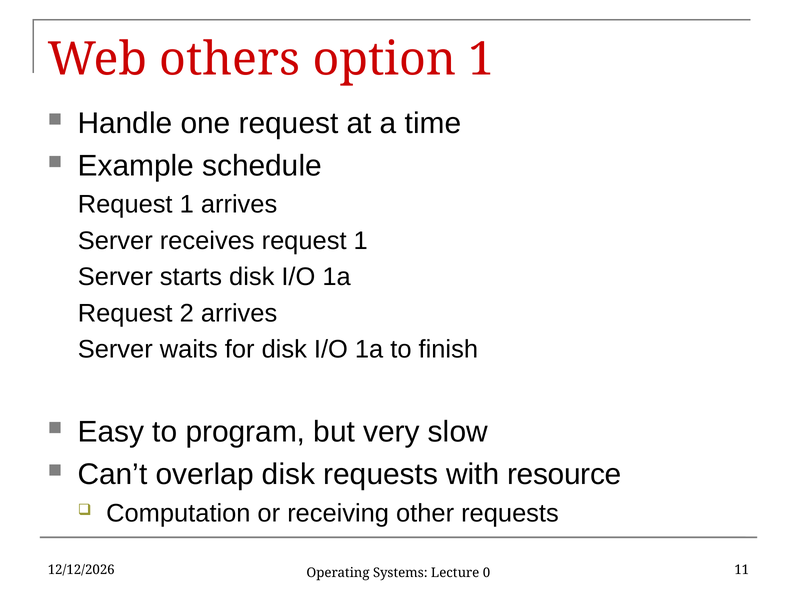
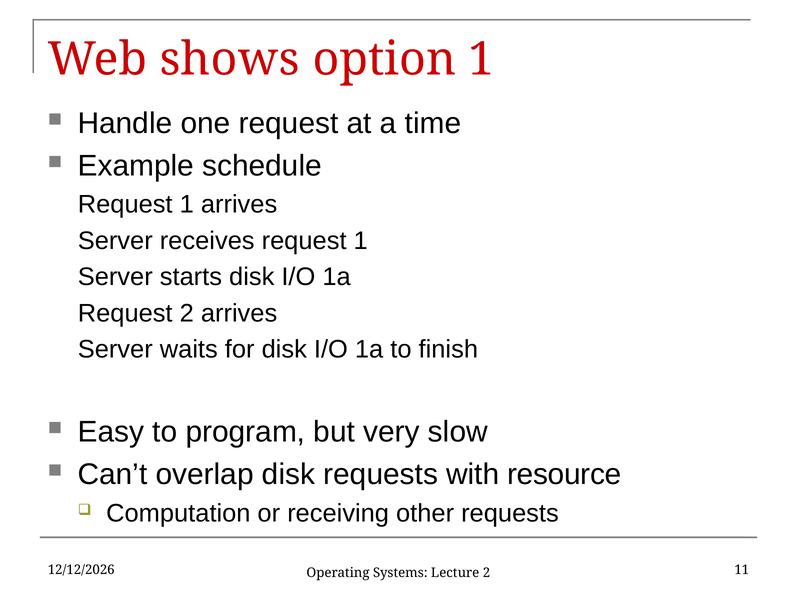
others: others -> shows
Lecture 0: 0 -> 2
